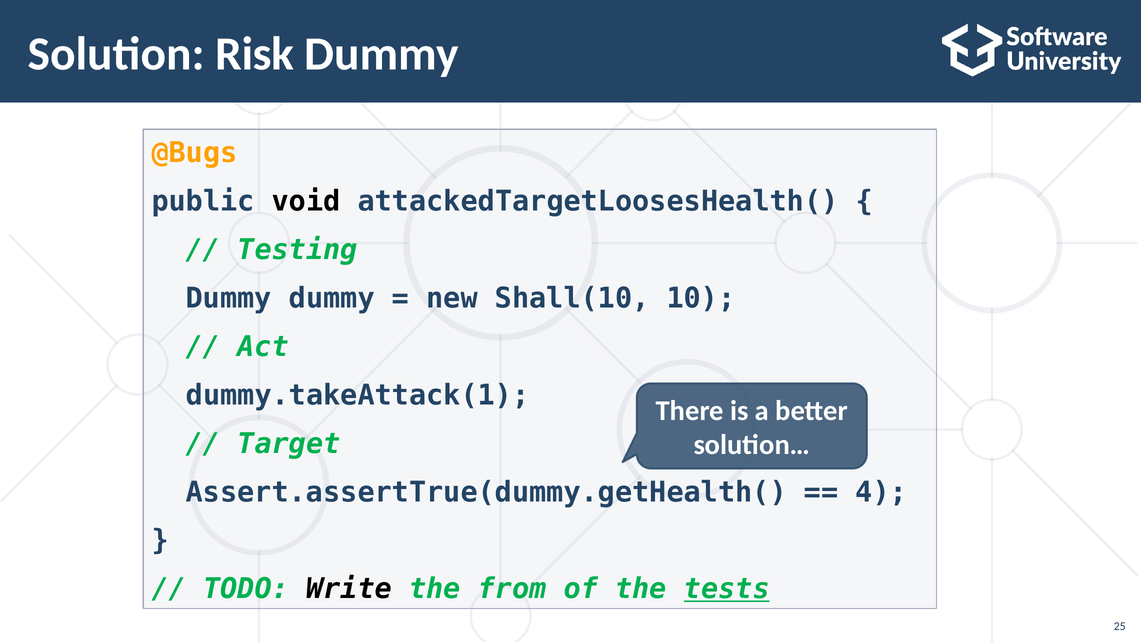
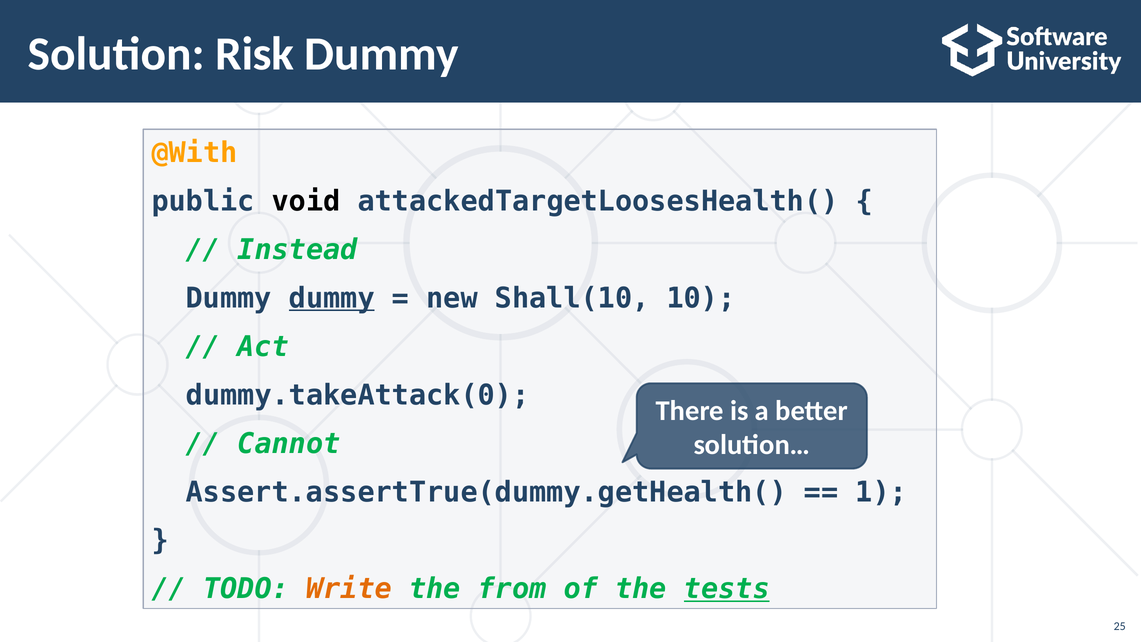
@Bugs: @Bugs -> @With
Testing: Testing -> Instead
dummy at (332, 298) underline: none -> present
dummy.takeAttack(1: dummy.takeAttack(1 -> dummy.takeAttack(0
Target: Target -> Cannot
4: 4 -> 1
Write colour: black -> orange
